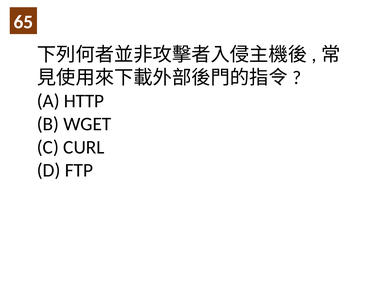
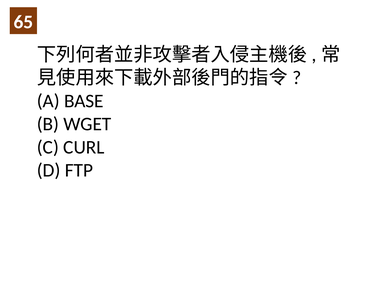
HTTP: HTTP -> BASE
